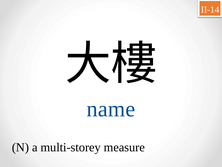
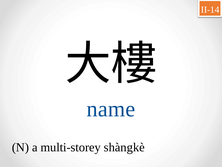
measure: measure -> shàngkè
